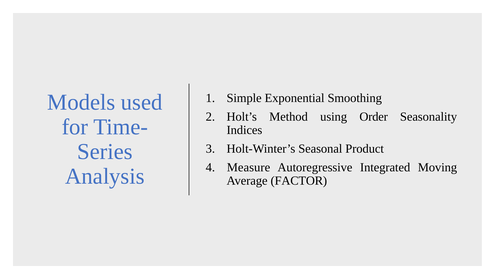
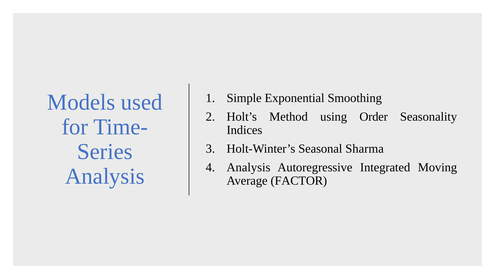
Product: Product -> Sharma
Measure at (249, 167): Measure -> Analysis
